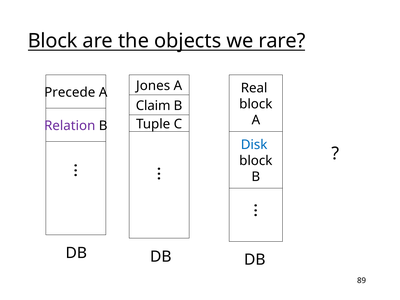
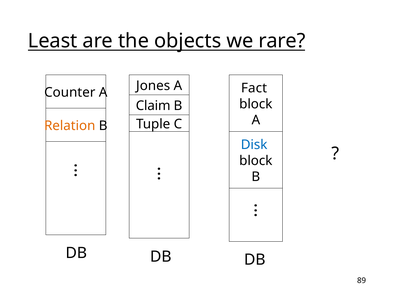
Block at (53, 41): Block -> Least
Real: Real -> Fact
Precede: Precede -> Counter
Relation colour: purple -> orange
